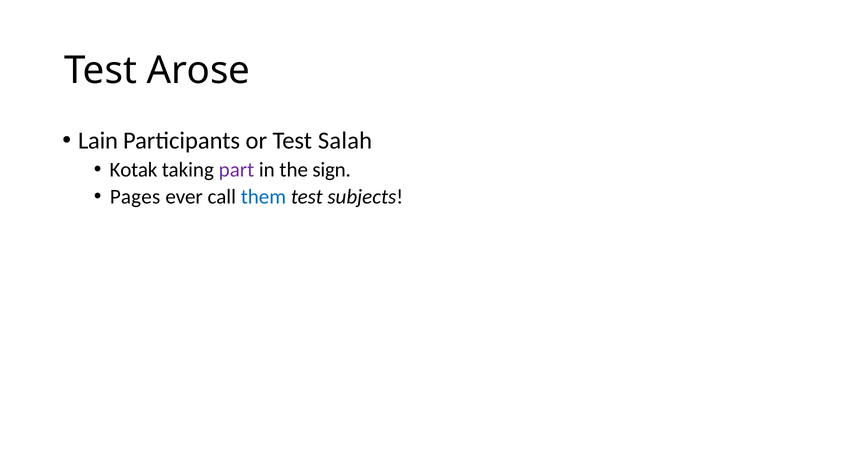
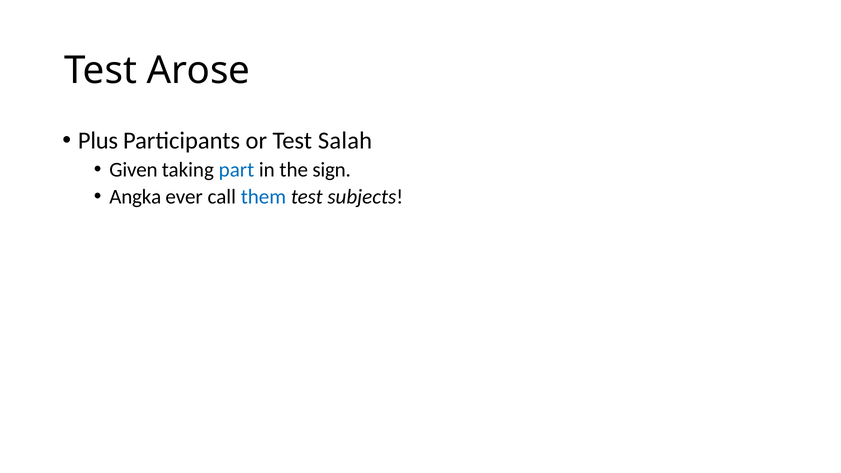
Lain: Lain -> Plus
Kotak: Kotak -> Given
part colour: purple -> blue
Pages: Pages -> Angka
